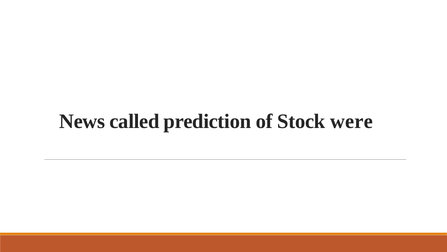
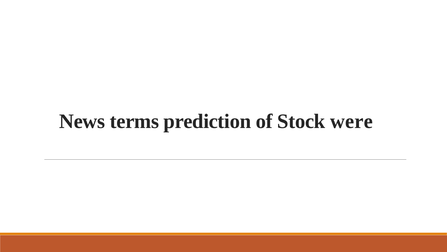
called: called -> terms
